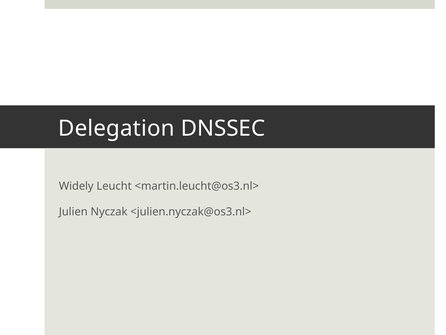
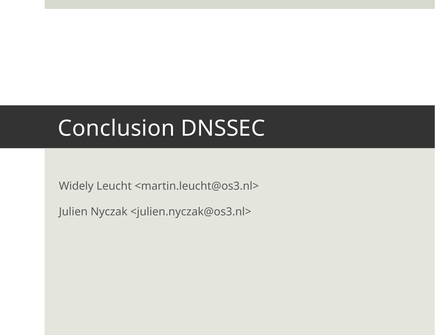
Delegation: Delegation -> Conclusion
